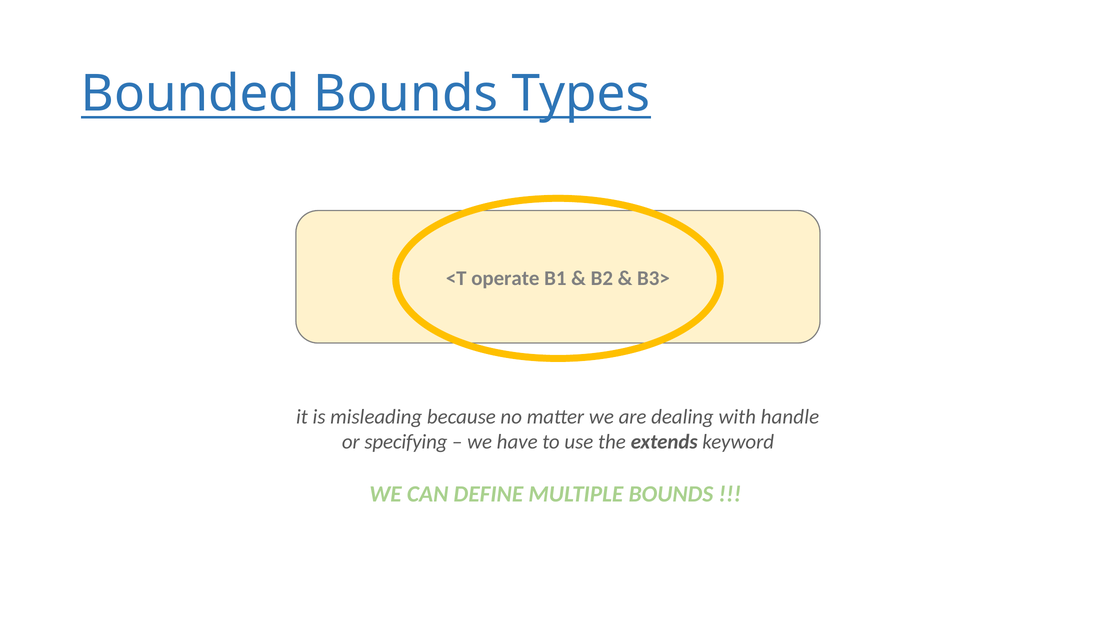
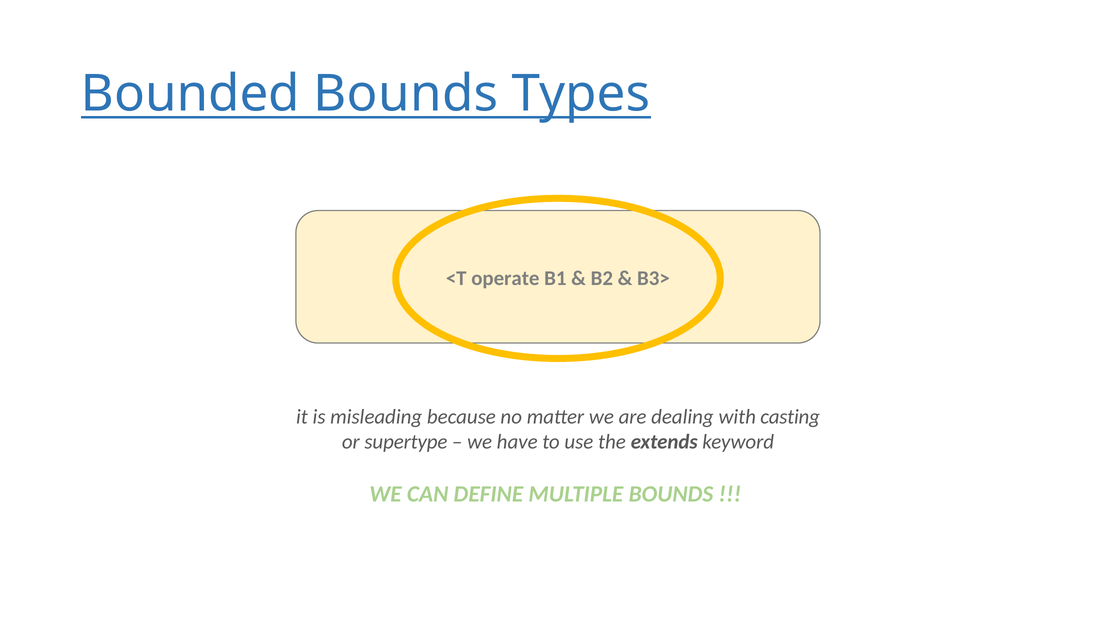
handle: handle -> casting
specifying: specifying -> supertype
